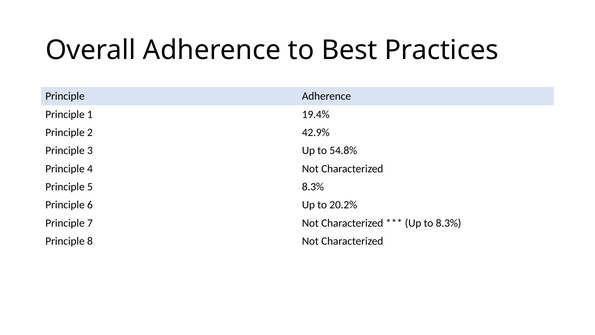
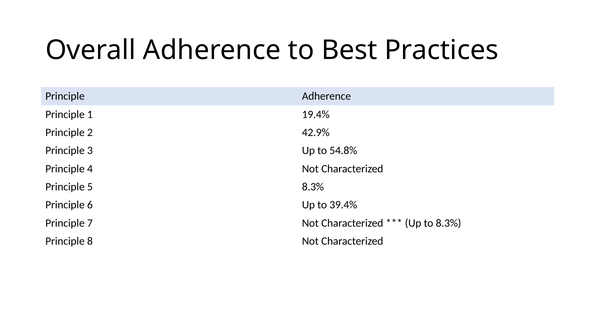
20.2%: 20.2% -> 39.4%
